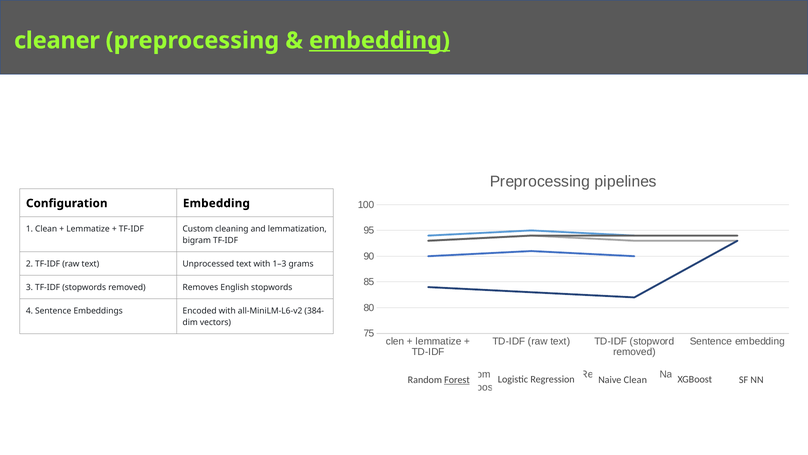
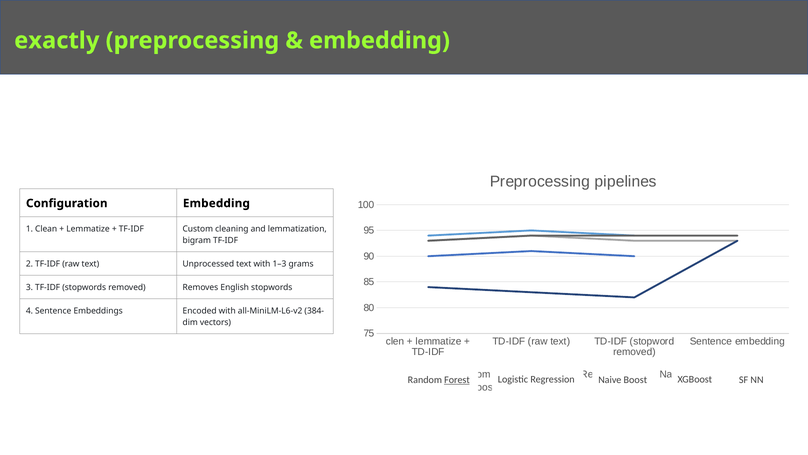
cleaner: cleaner -> exactly
embedding at (379, 40) underline: present -> none
Clean at (635, 379): Clean -> Boost
